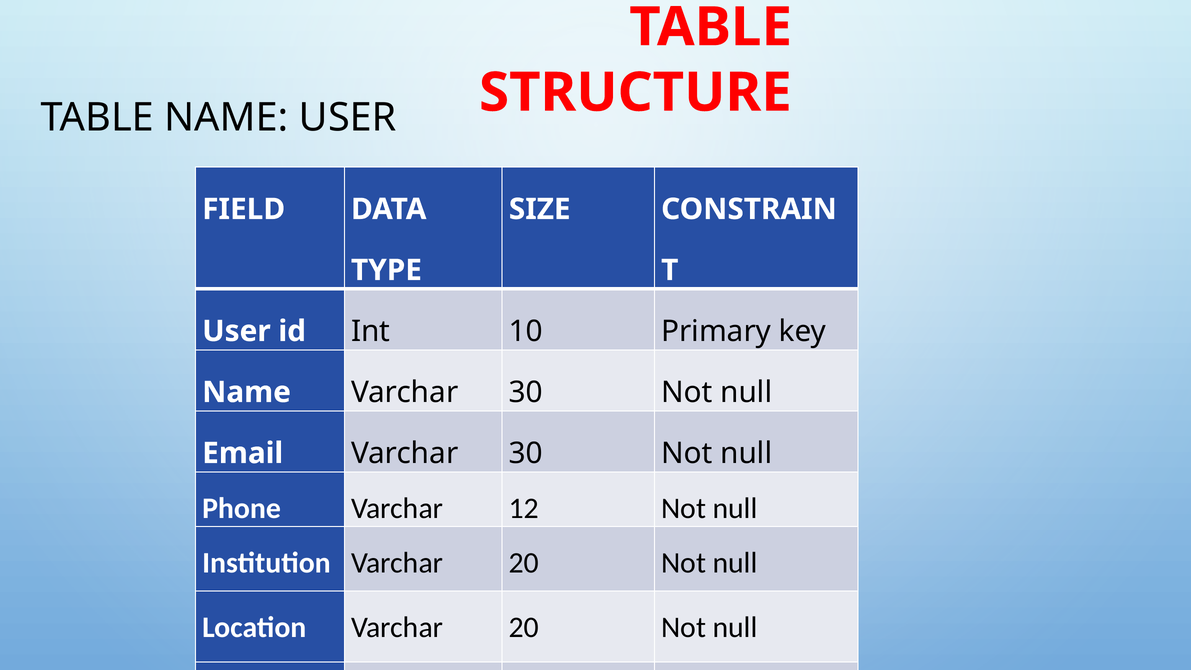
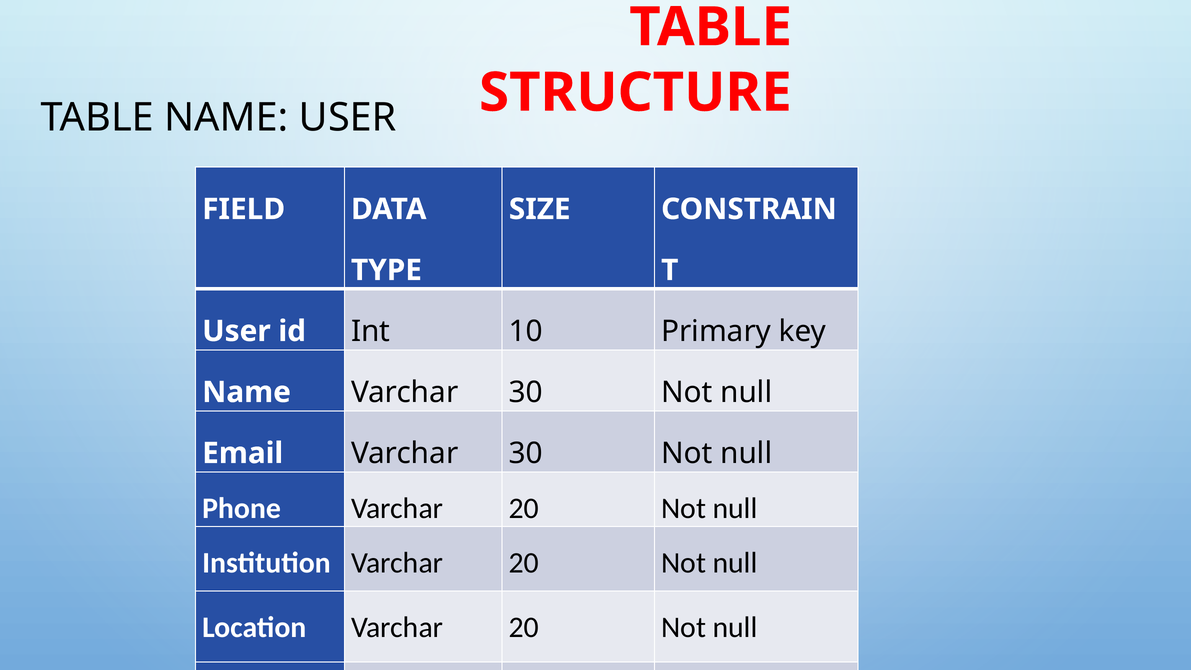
Phone Varchar 12: 12 -> 20
